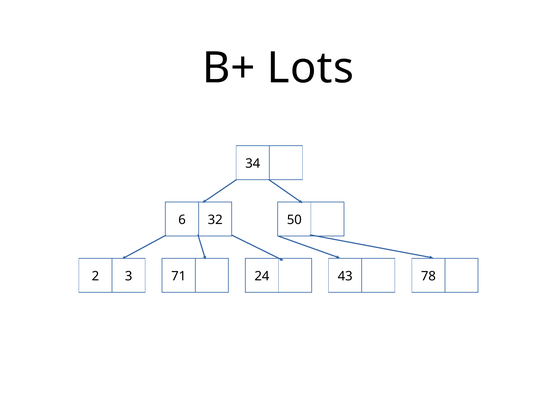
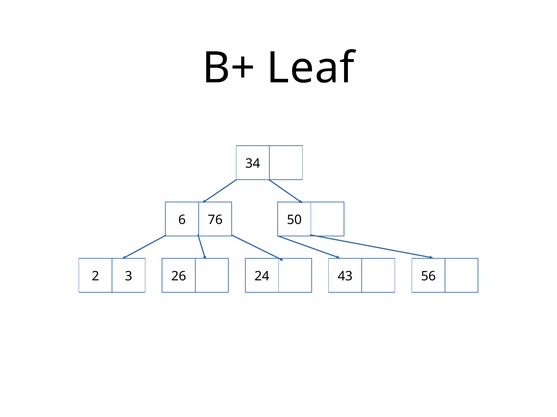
Lots: Lots -> Leaf
32: 32 -> 76
71: 71 -> 26
78: 78 -> 56
